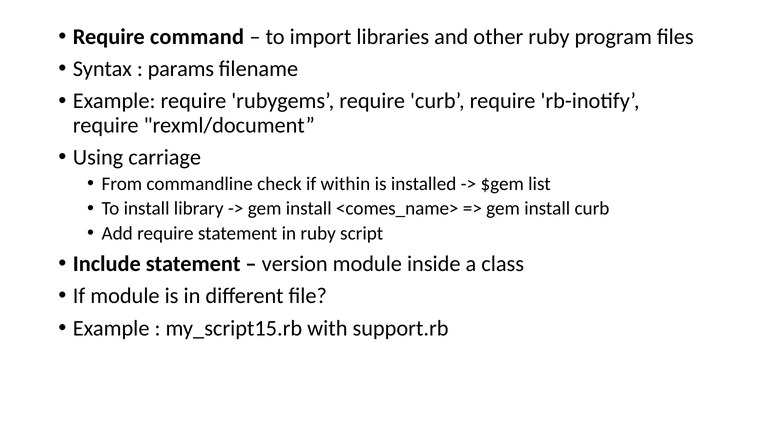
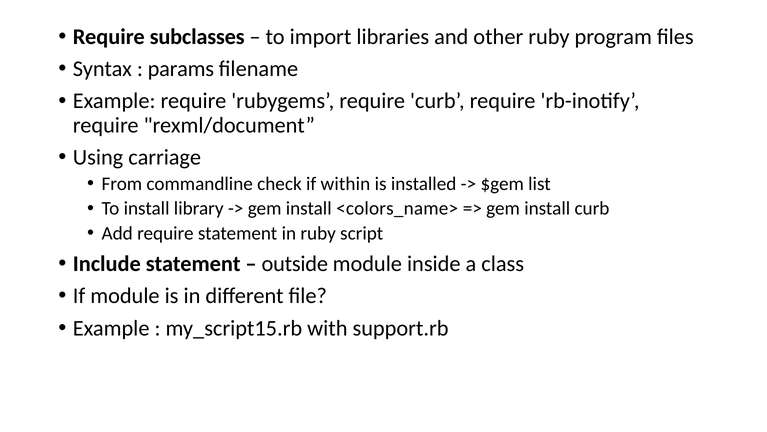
command: command -> subclasses
<comes_name>: <comes_name> -> <colors_name>
version: version -> outside
